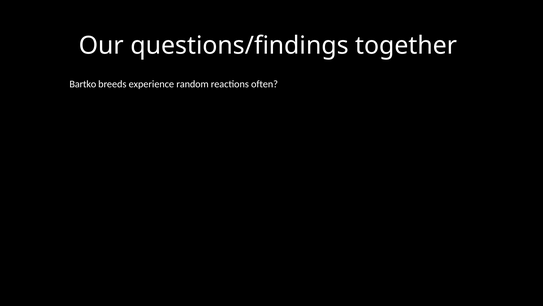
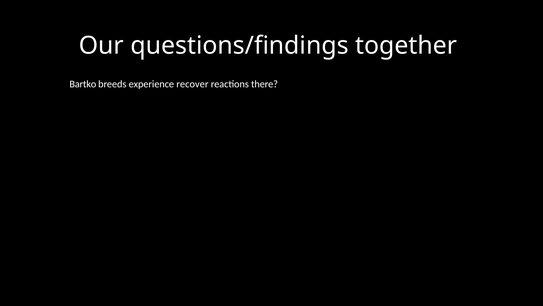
random: random -> recover
often: often -> there
